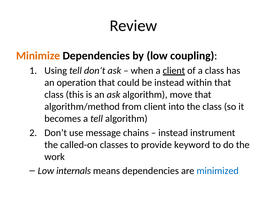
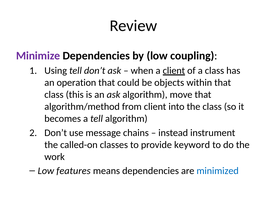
Minimize colour: orange -> purple
be instead: instead -> objects
internals: internals -> features
